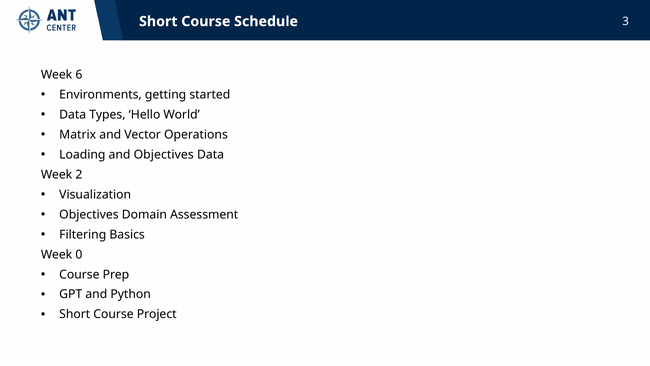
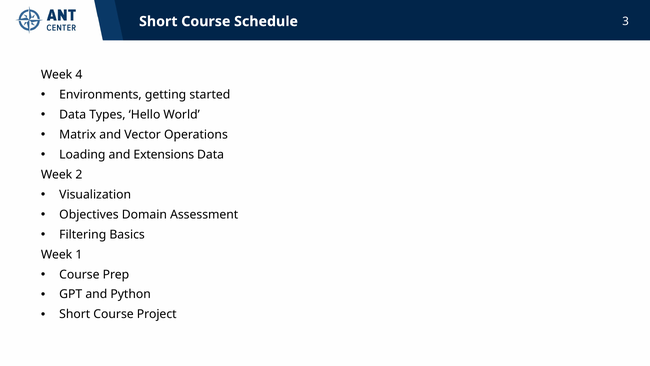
6: 6 -> 4
and Objectives: Objectives -> Extensions
0: 0 -> 1
